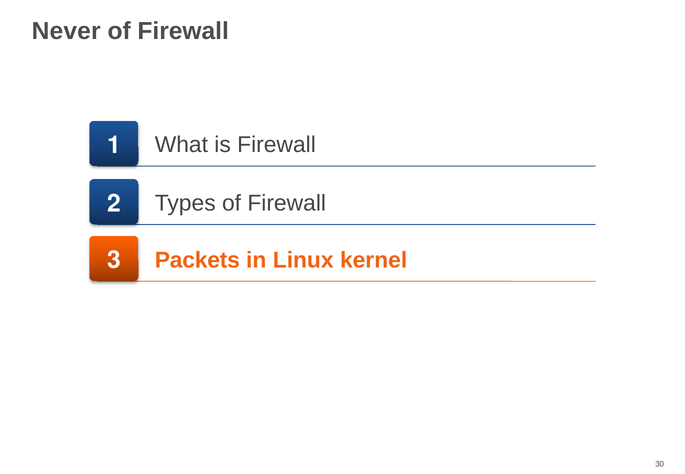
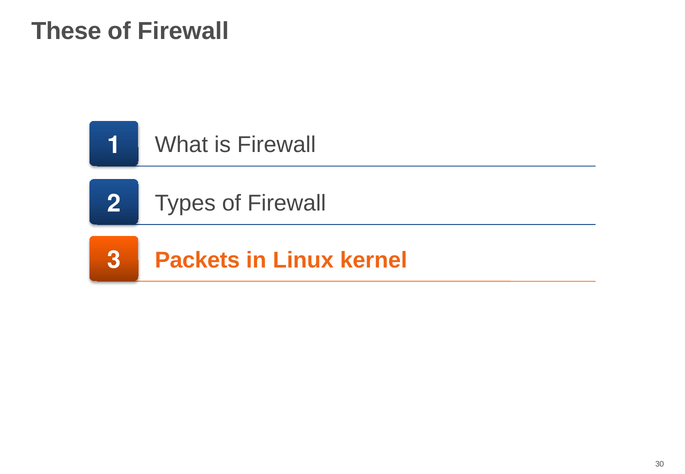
Never: Never -> These
